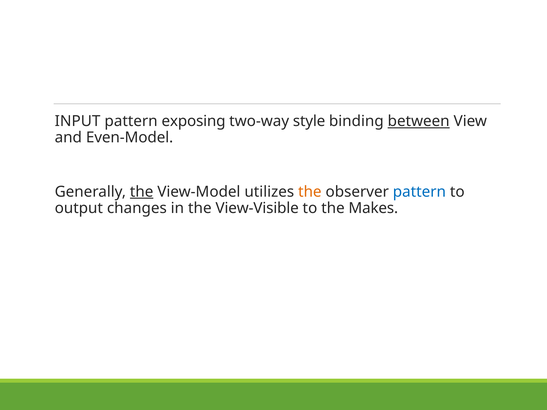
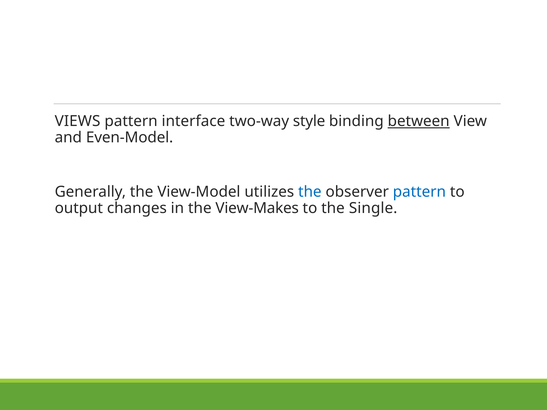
INPUT: INPUT -> VIEWS
exposing: exposing -> interface
the at (142, 192) underline: present -> none
the at (310, 192) colour: orange -> blue
View-Visible: View-Visible -> View-Makes
Makes: Makes -> Single
